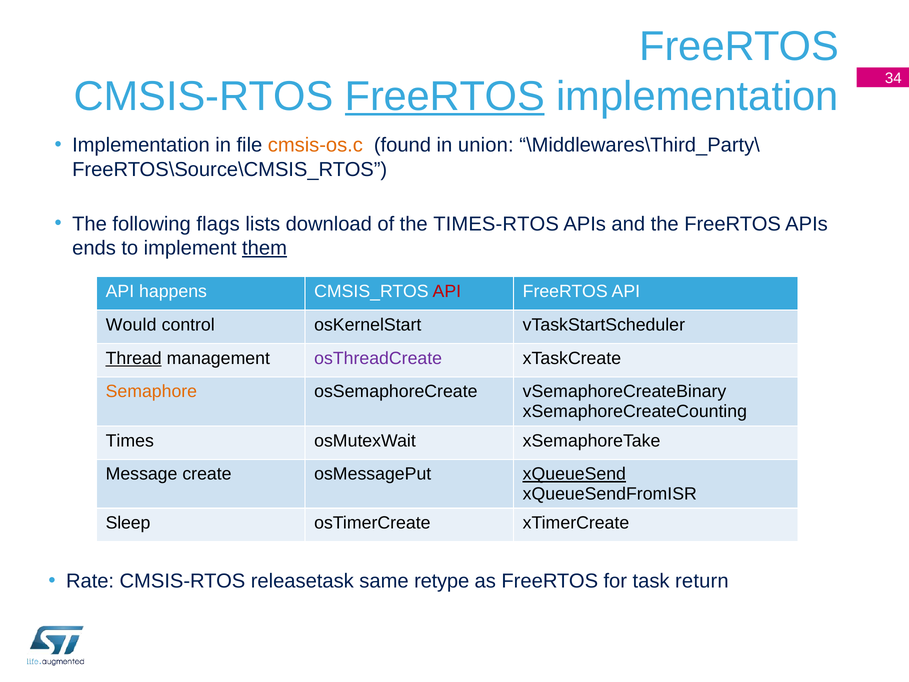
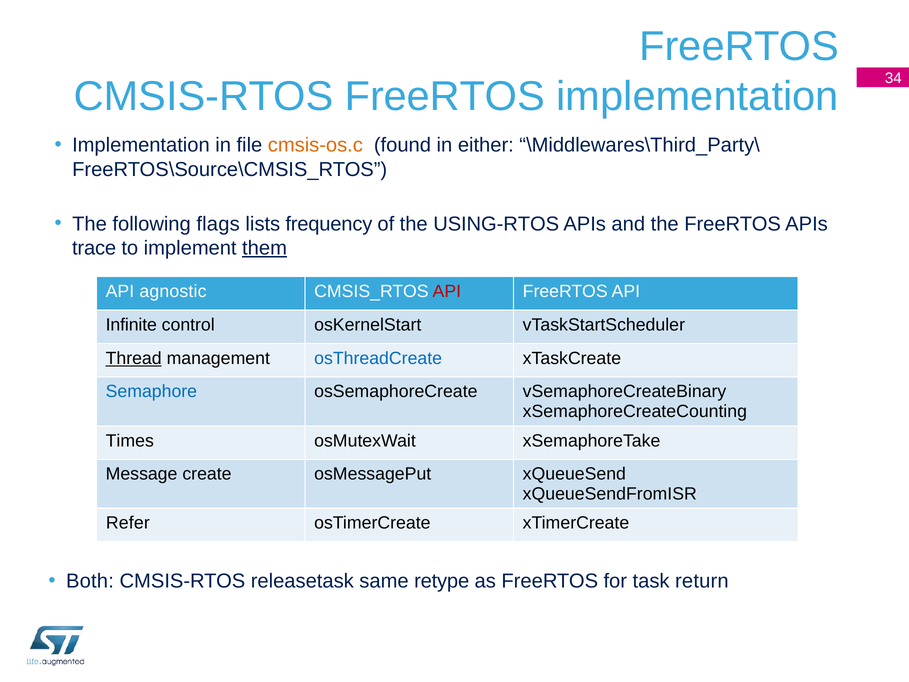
FreeRTOS at (445, 96) underline: present -> none
union: union -> either
download: download -> frequency
TIMES-RTOS: TIMES-RTOS -> USING-RTOS
ends: ends -> trace
happens: happens -> agnostic
Would: Would -> Infinite
osThreadCreate colour: purple -> blue
Semaphore colour: orange -> blue
xQueueSend underline: present -> none
Sleep: Sleep -> Refer
Rate: Rate -> Both
